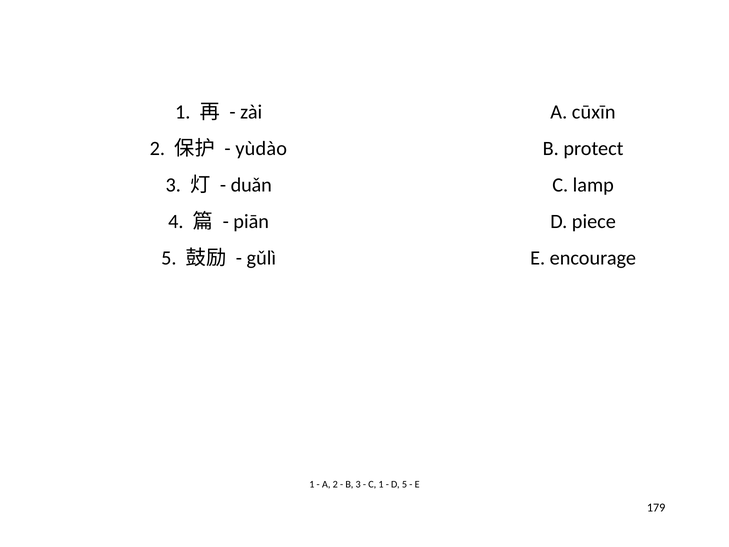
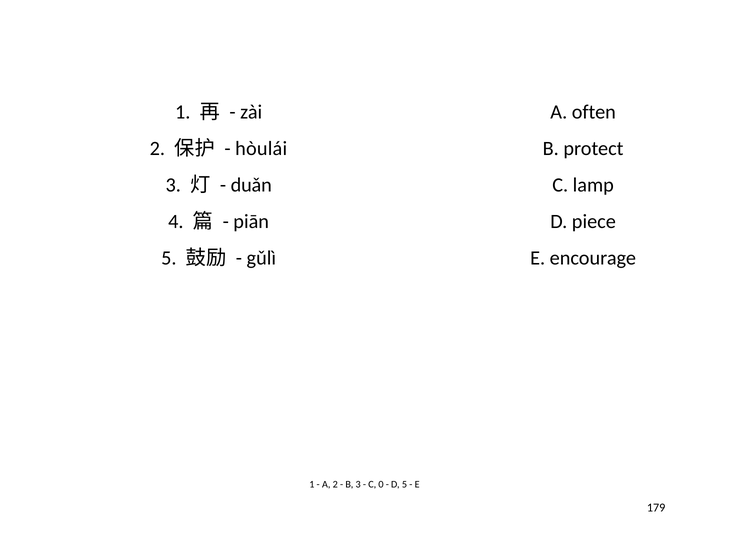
cūxīn: cūxīn -> often
yùdào: yùdào -> hòulái
C 1: 1 -> 0
